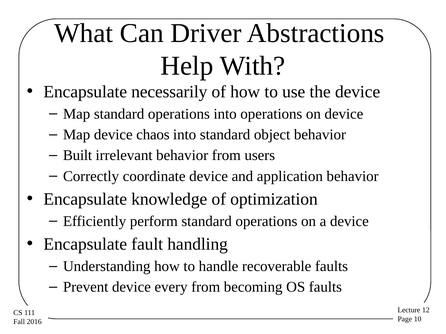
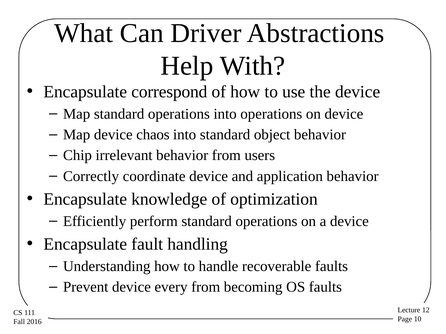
necessarily: necessarily -> correspond
Built: Built -> Chip
